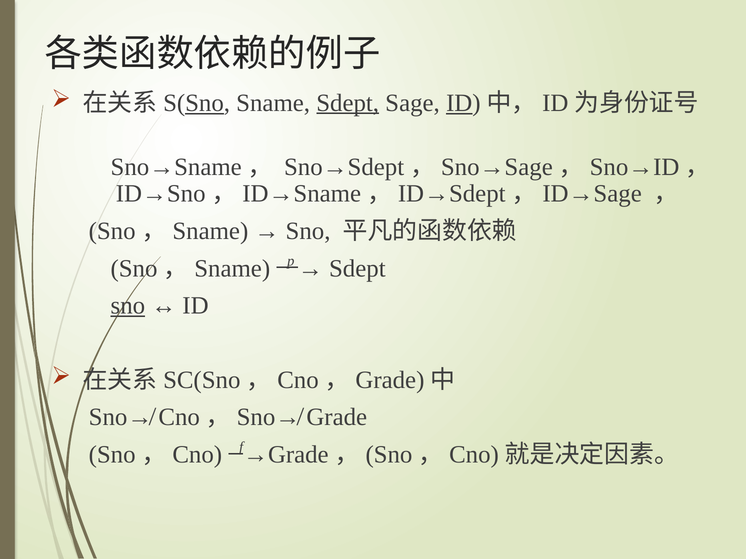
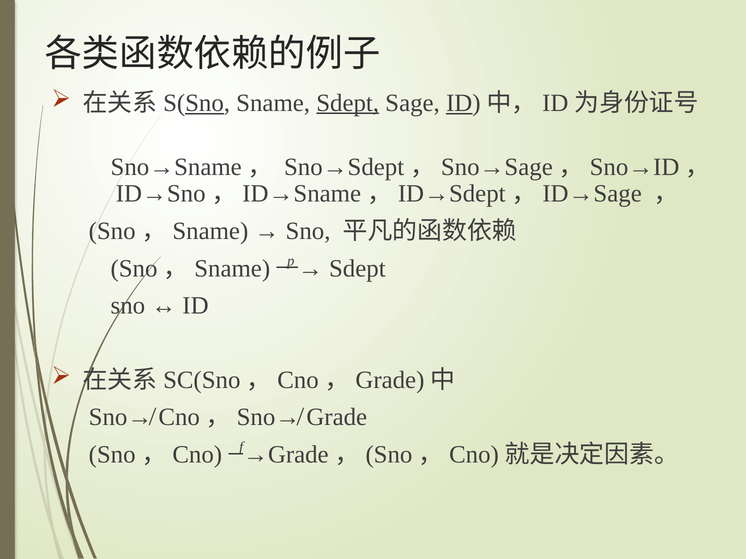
sno at (128, 306) underline: present -> none
